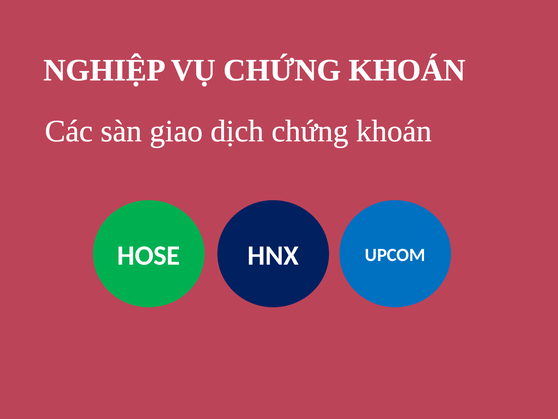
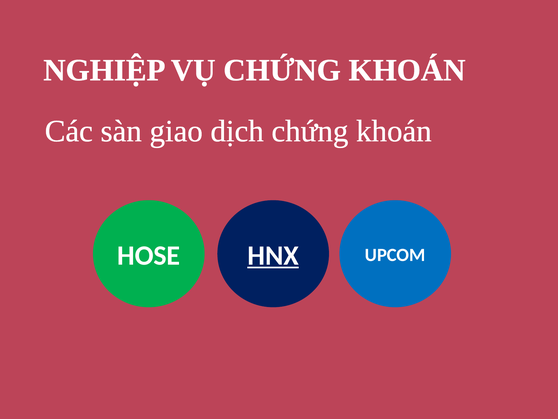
HNX underline: none -> present
